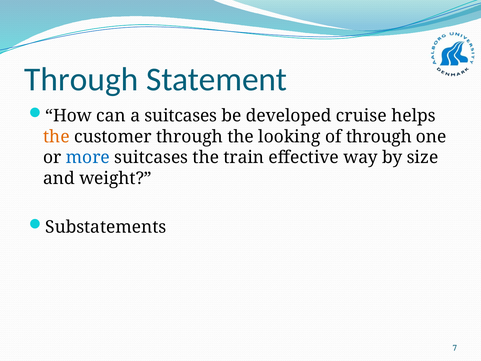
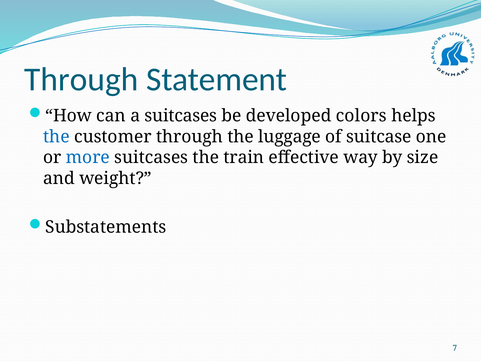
cruise: cruise -> colors
the at (56, 137) colour: orange -> blue
looking: looking -> luggage
of through: through -> suitcase
